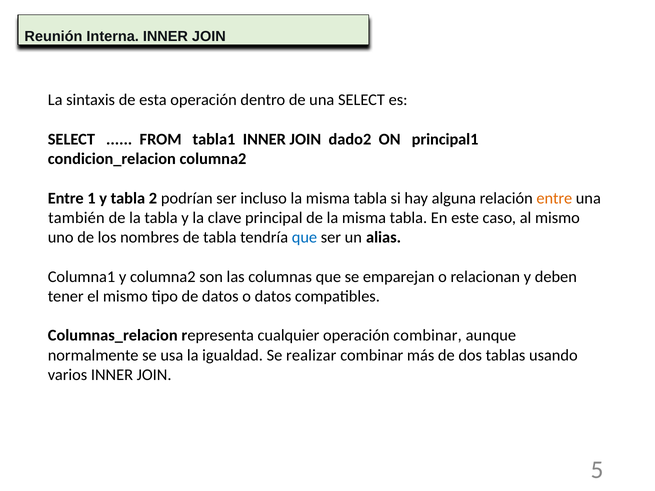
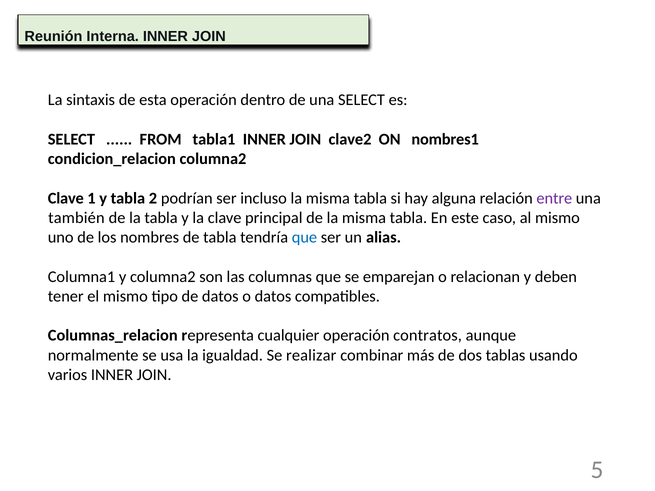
dado2: dado2 -> clave2
principal1: principal1 -> nombres1
Entre at (66, 198): Entre -> Clave
entre at (554, 198) colour: orange -> purple
operación combinar: combinar -> contratos
